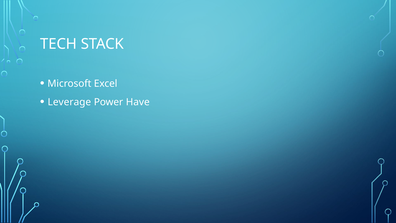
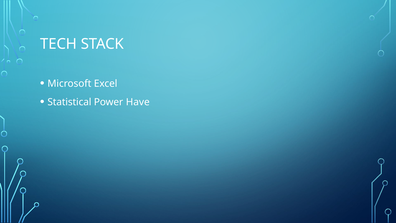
Leverage: Leverage -> Statistical
